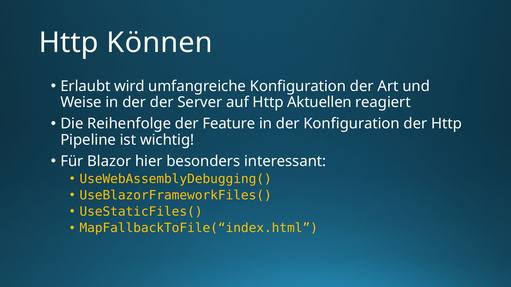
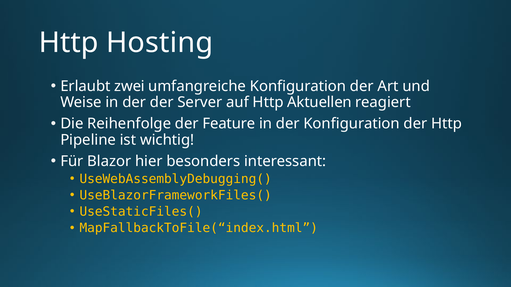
Können: Können -> Hosting
wird: wird -> zwei
